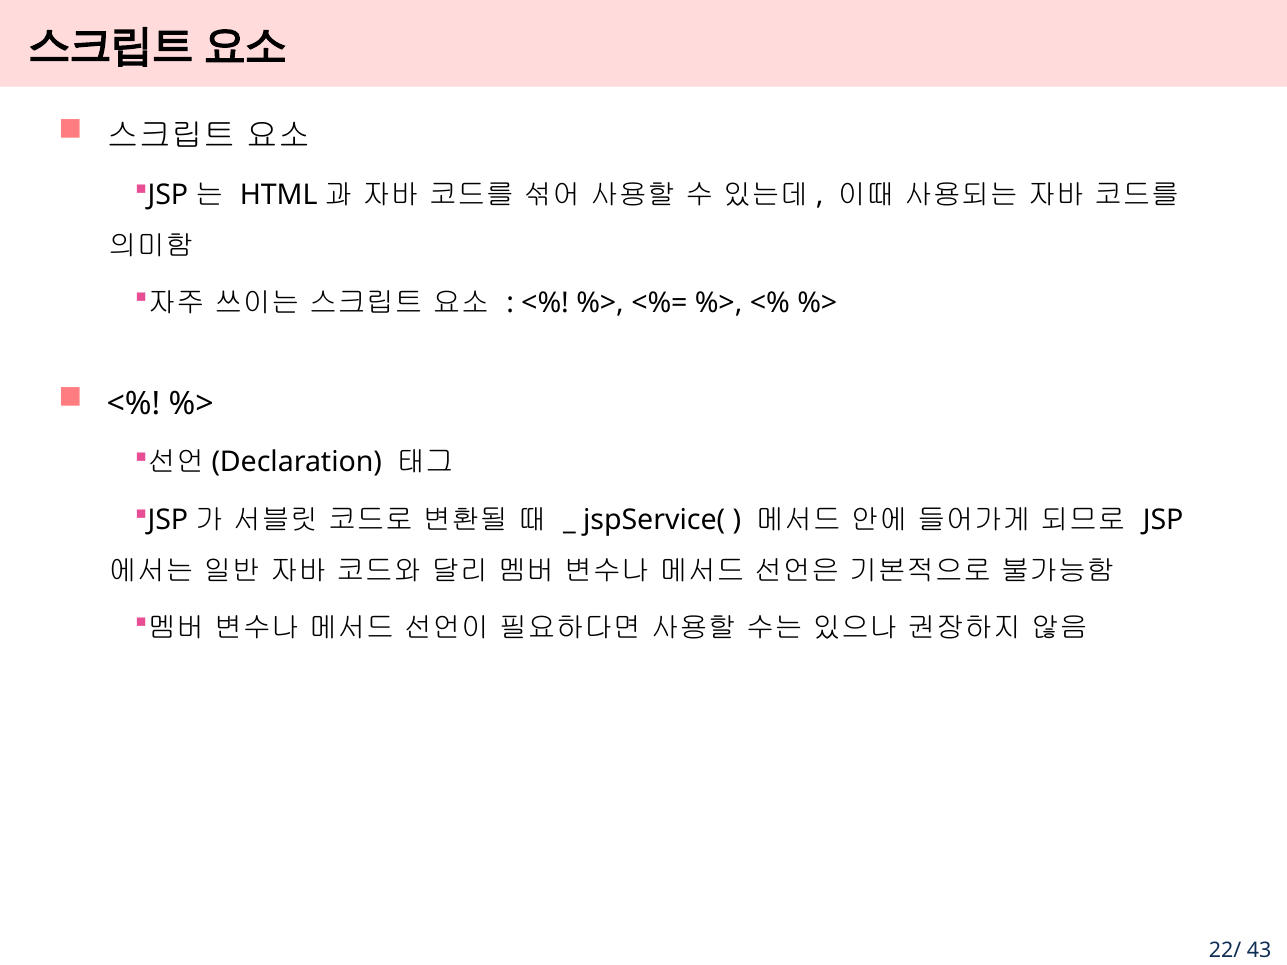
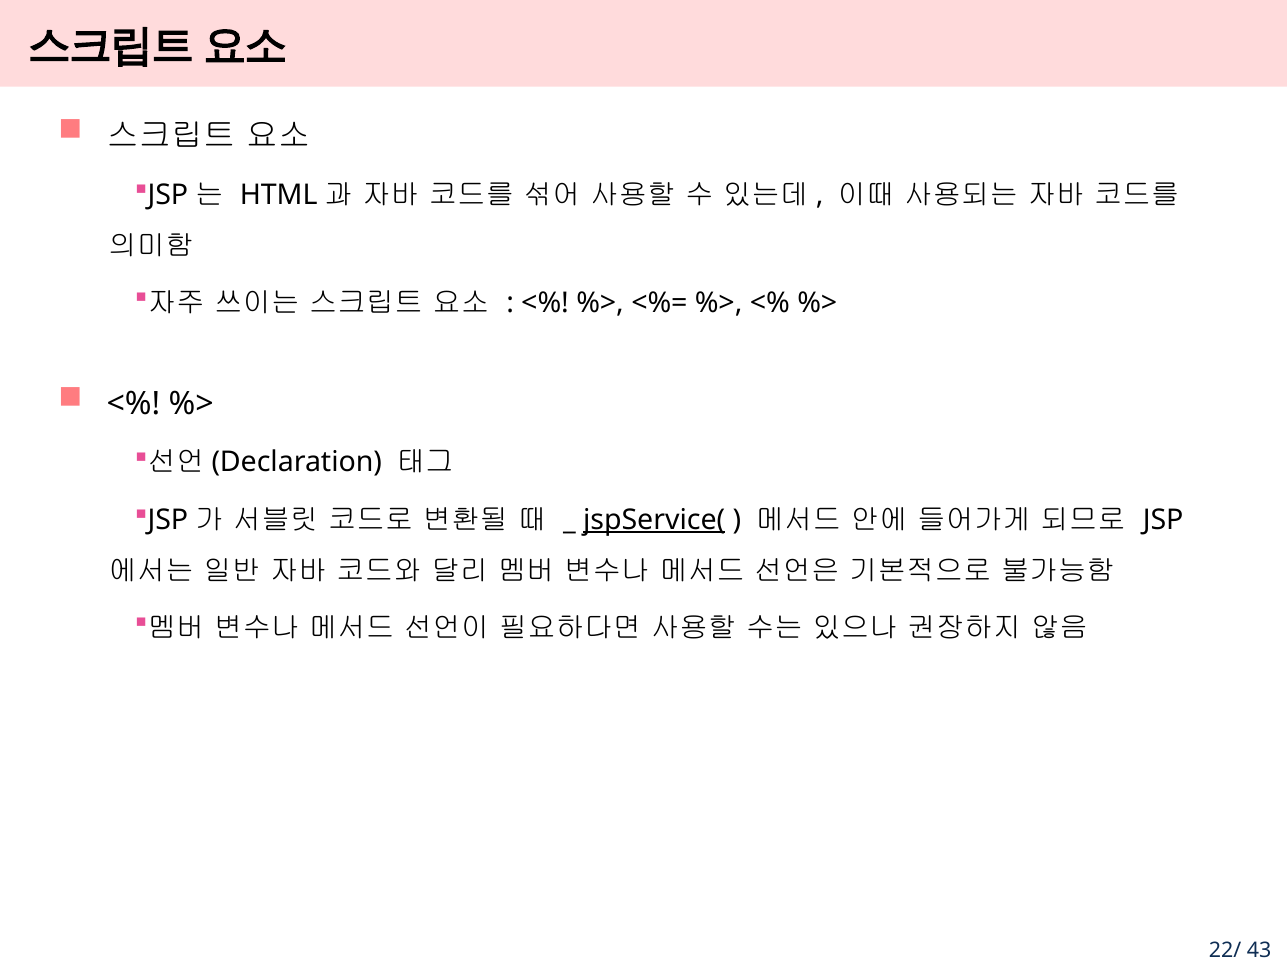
jspService( underline: none -> present
